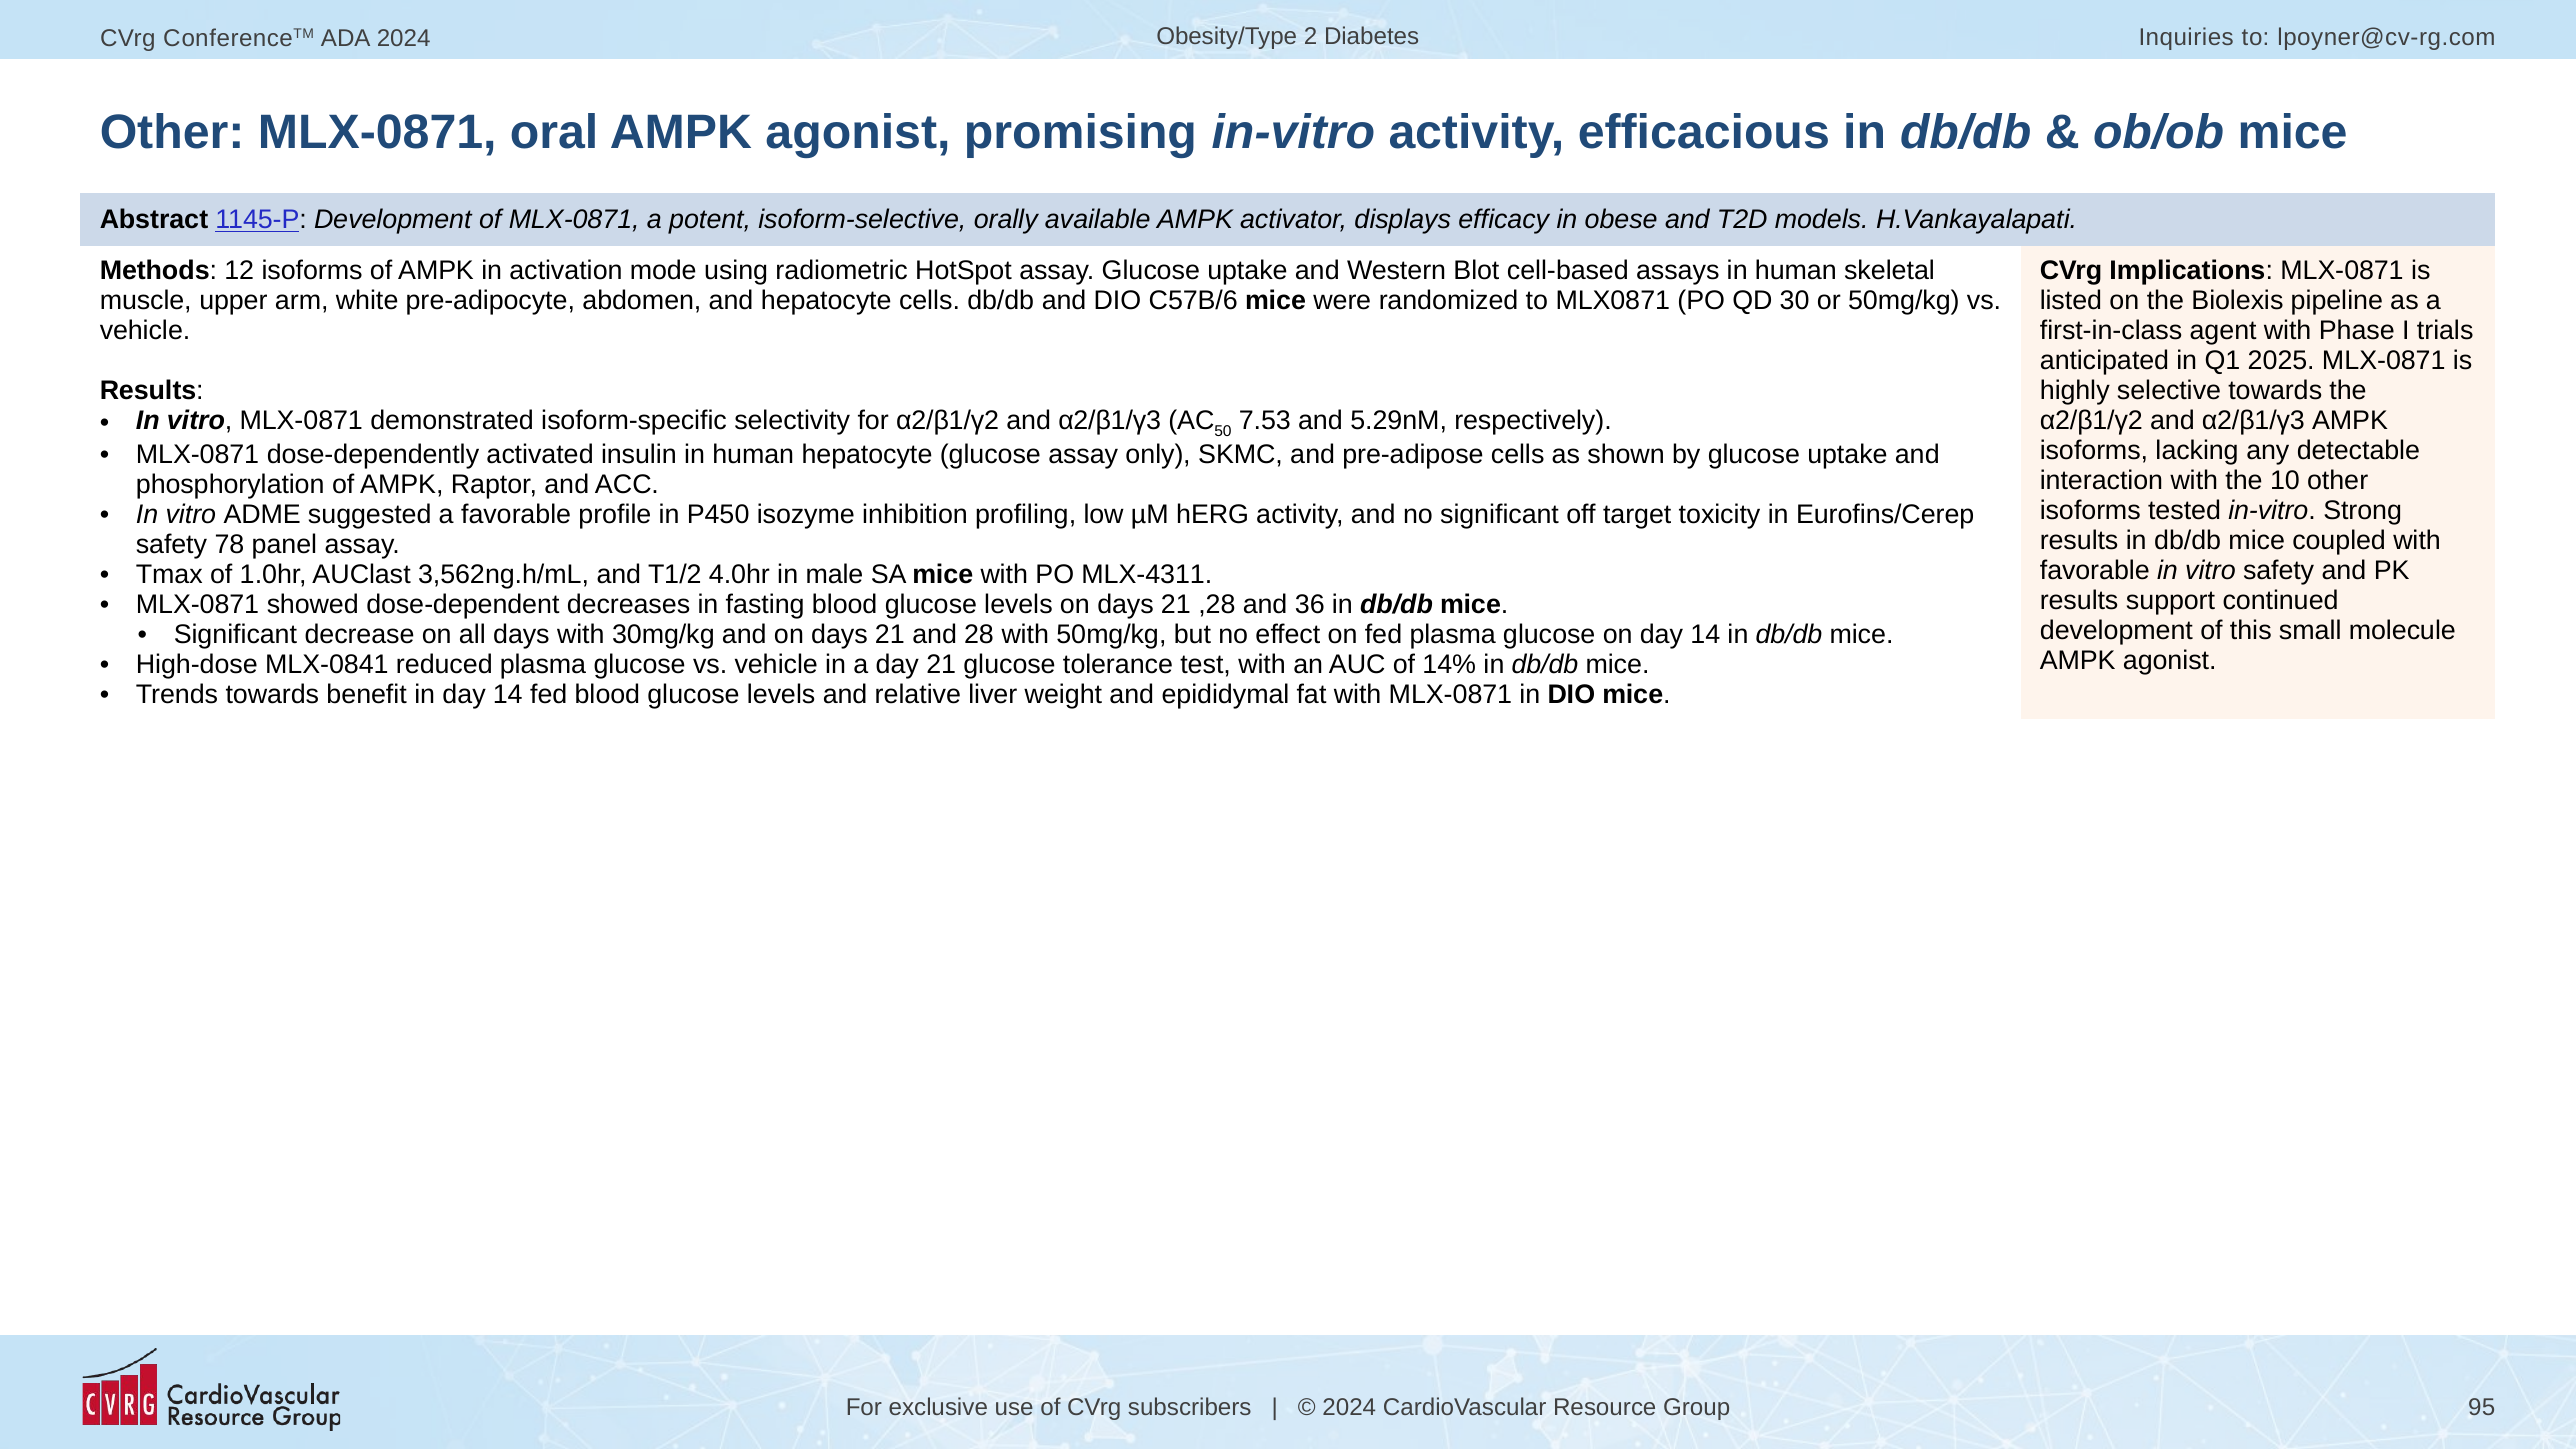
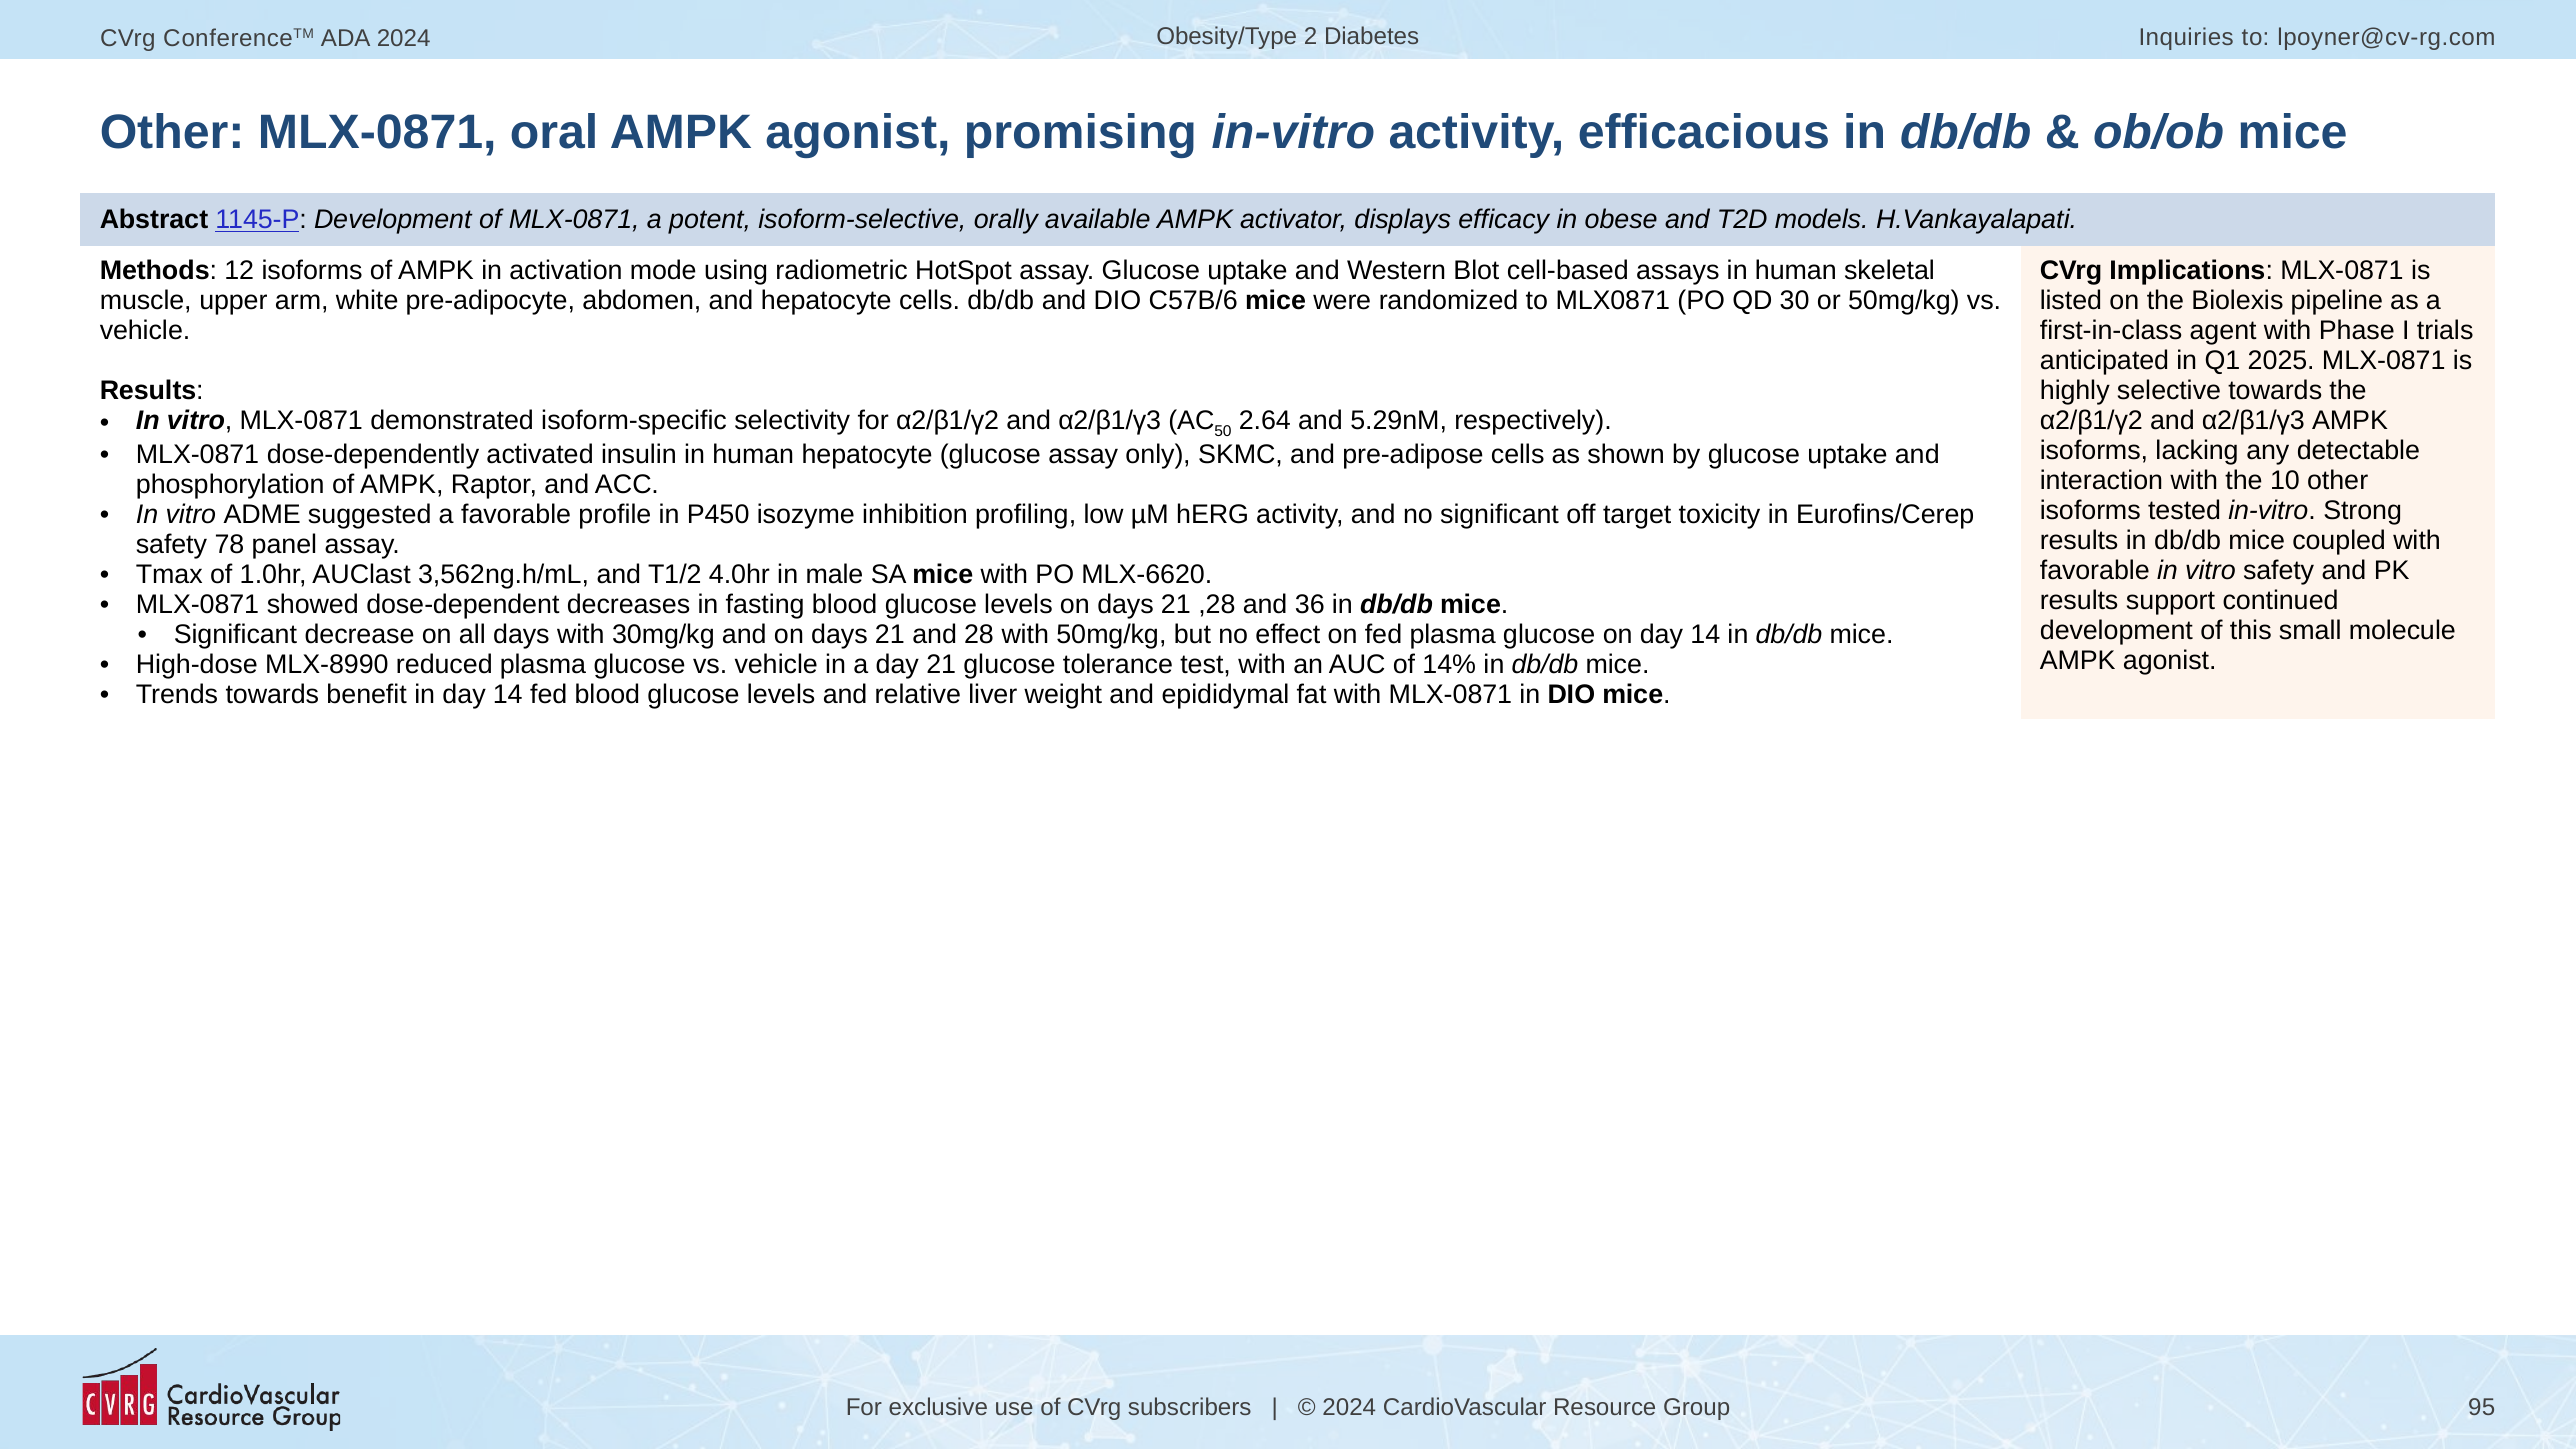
7.53: 7.53 -> 2.64
MLX-4311: MLX-4311 -> MLX-6620
MLX-0841: MLX-0841 -> MLX-8990
